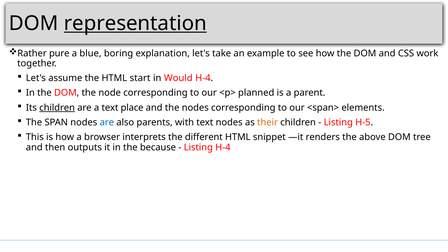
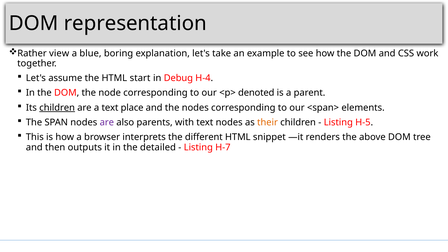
representation underline: present -> none
pure: pure -> view
Would: Would -> Debug
planned: planned -> denoted
are at (107, 122) colour: blue -> purple
because: because -> detailed
Listing H-4: H-4 -> H-7
